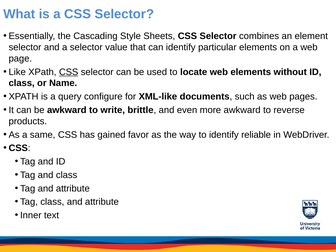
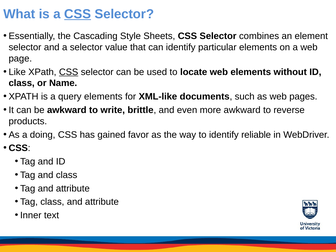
CSS at (78, 14) underline: none -> present
query configure: configure -> elements
same: same -> doing
